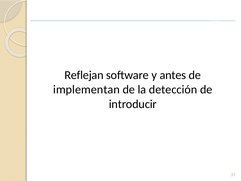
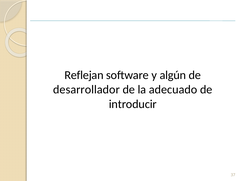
antes: antes -> algún
implementan: implementan -> desarrollador
detección: detección -> adecuado
